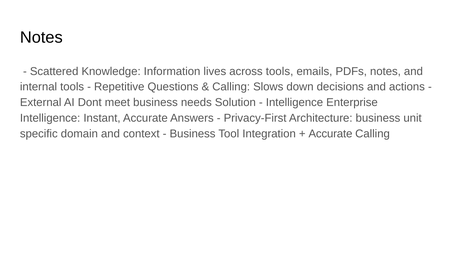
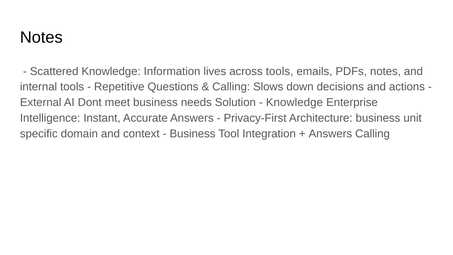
Intelligence at (294, 102): Intelligence -> Knowledge
Accurate at (330, 134): Accurate -> Answers
